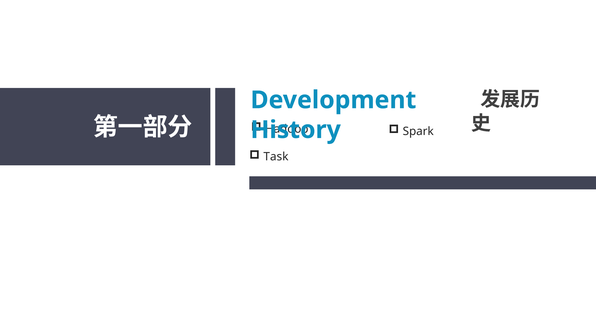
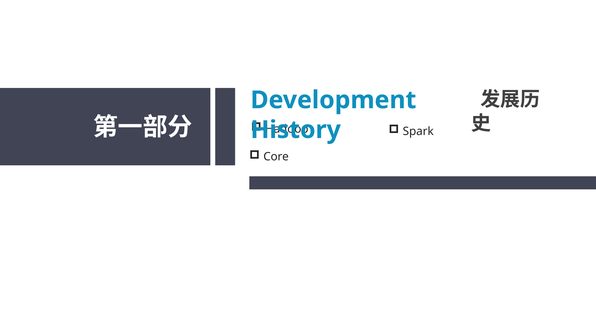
Task: Task -> Core
